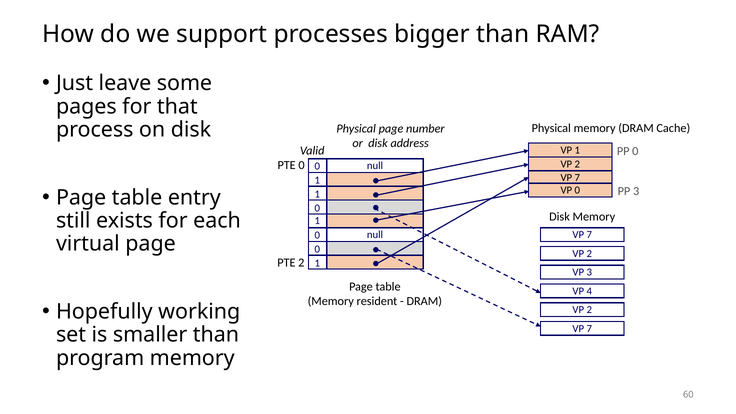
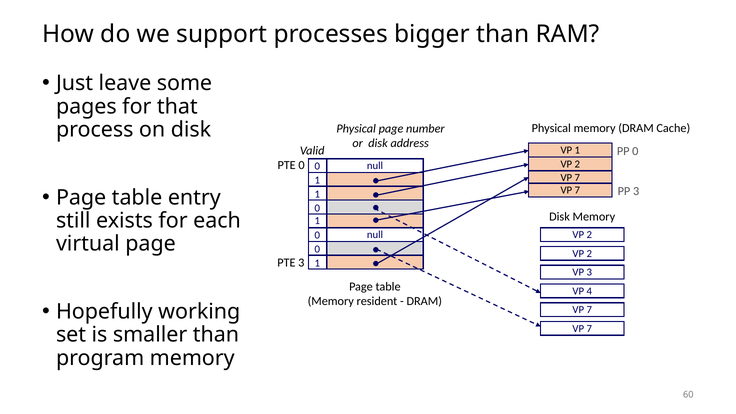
0 at (577, 190): 0 -> 7
7 at (589, 235): 7 -> 2
PTE 2: 2 -> 3
2 at (589, 310): 2 -> 7
